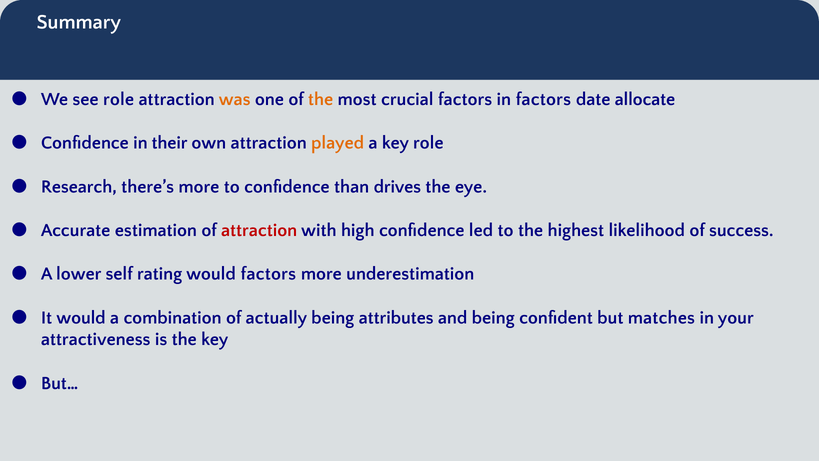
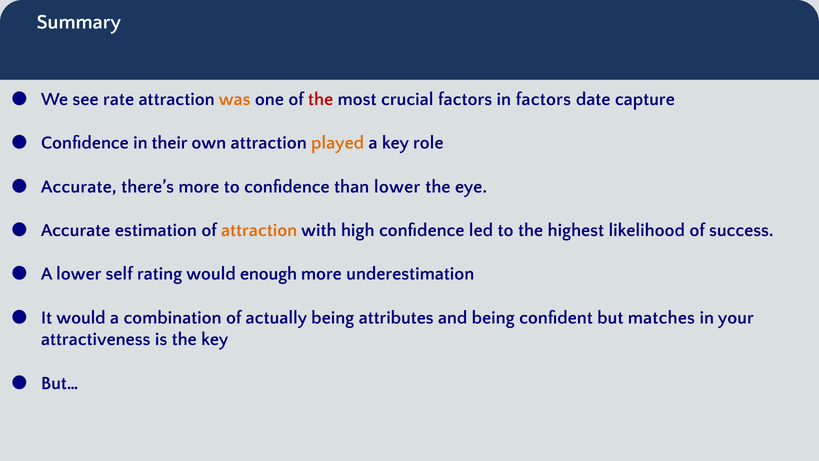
see role: role -> rate
the at (321, 99) colour: orange -> red
allocate: allocate -> capture
Research at (79, 186): Research -> Accurate
than drives: drives -> lower
attraction at (259, 230) colour: red -> orange
would factors: factors -> enough
